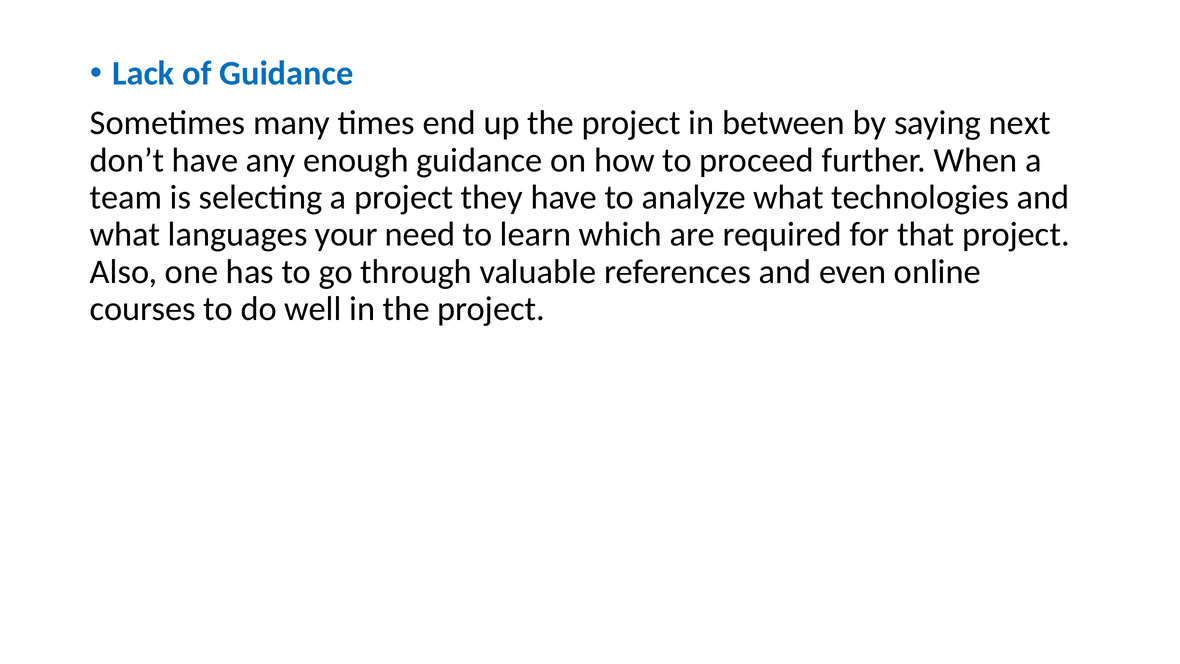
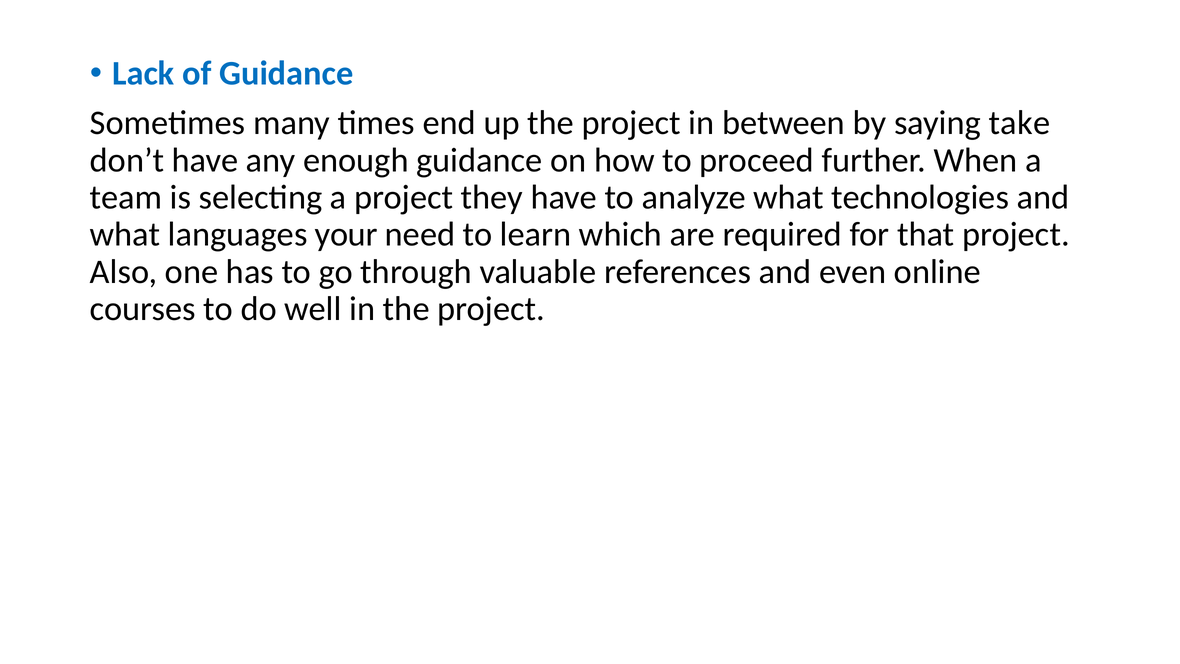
next: next -> take
